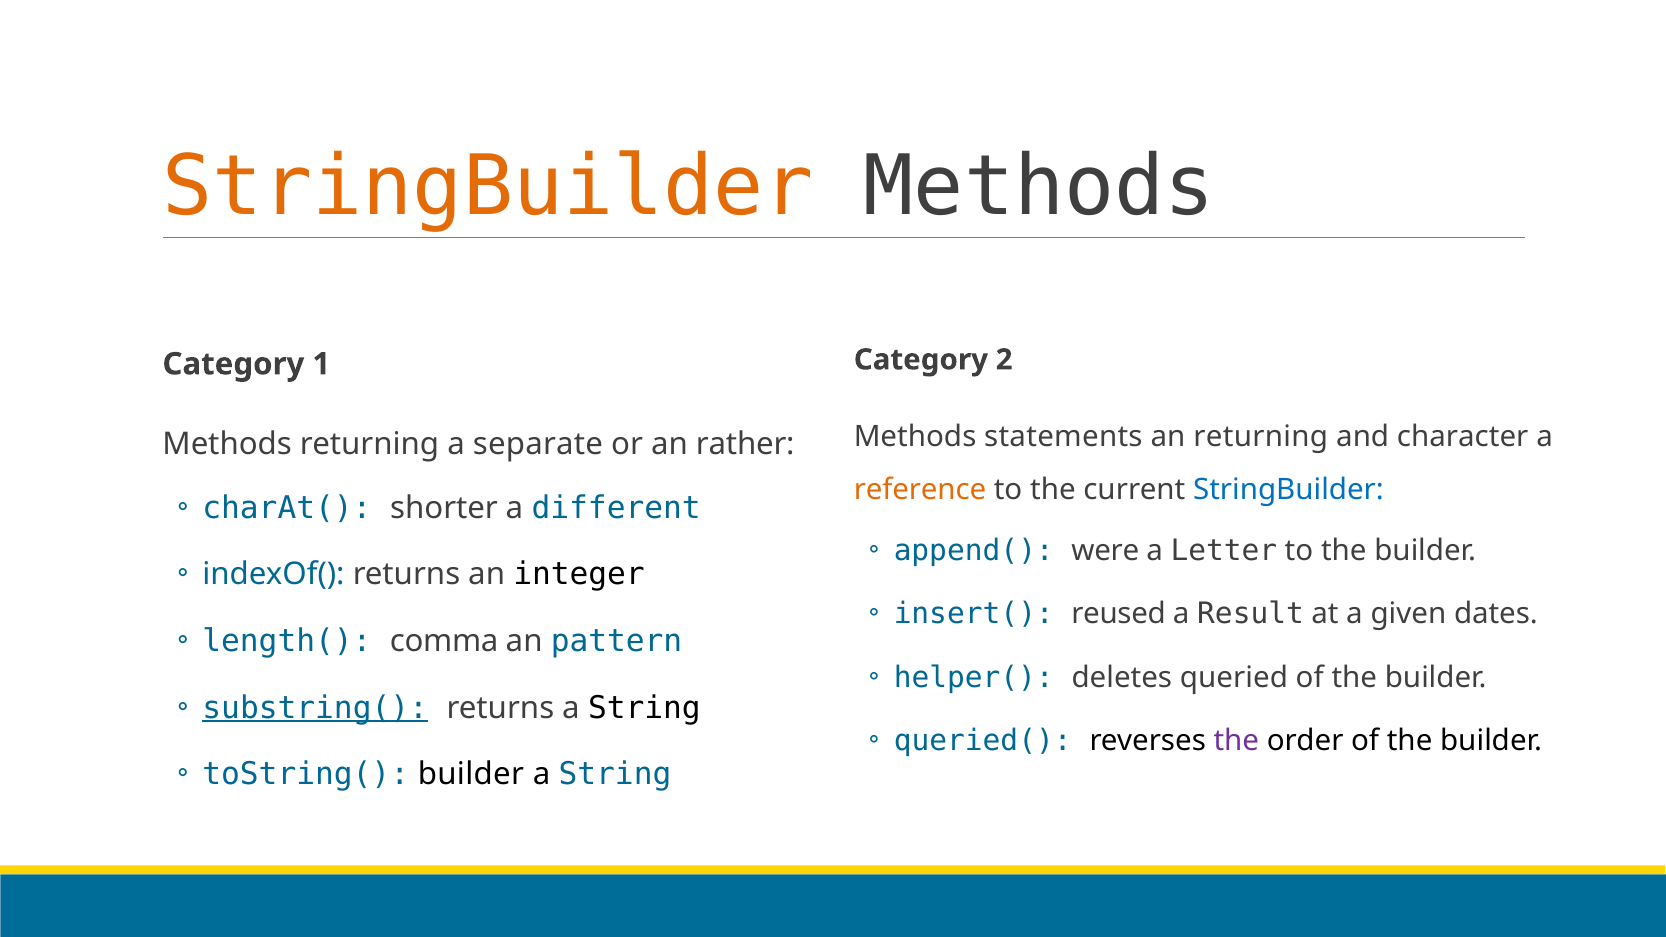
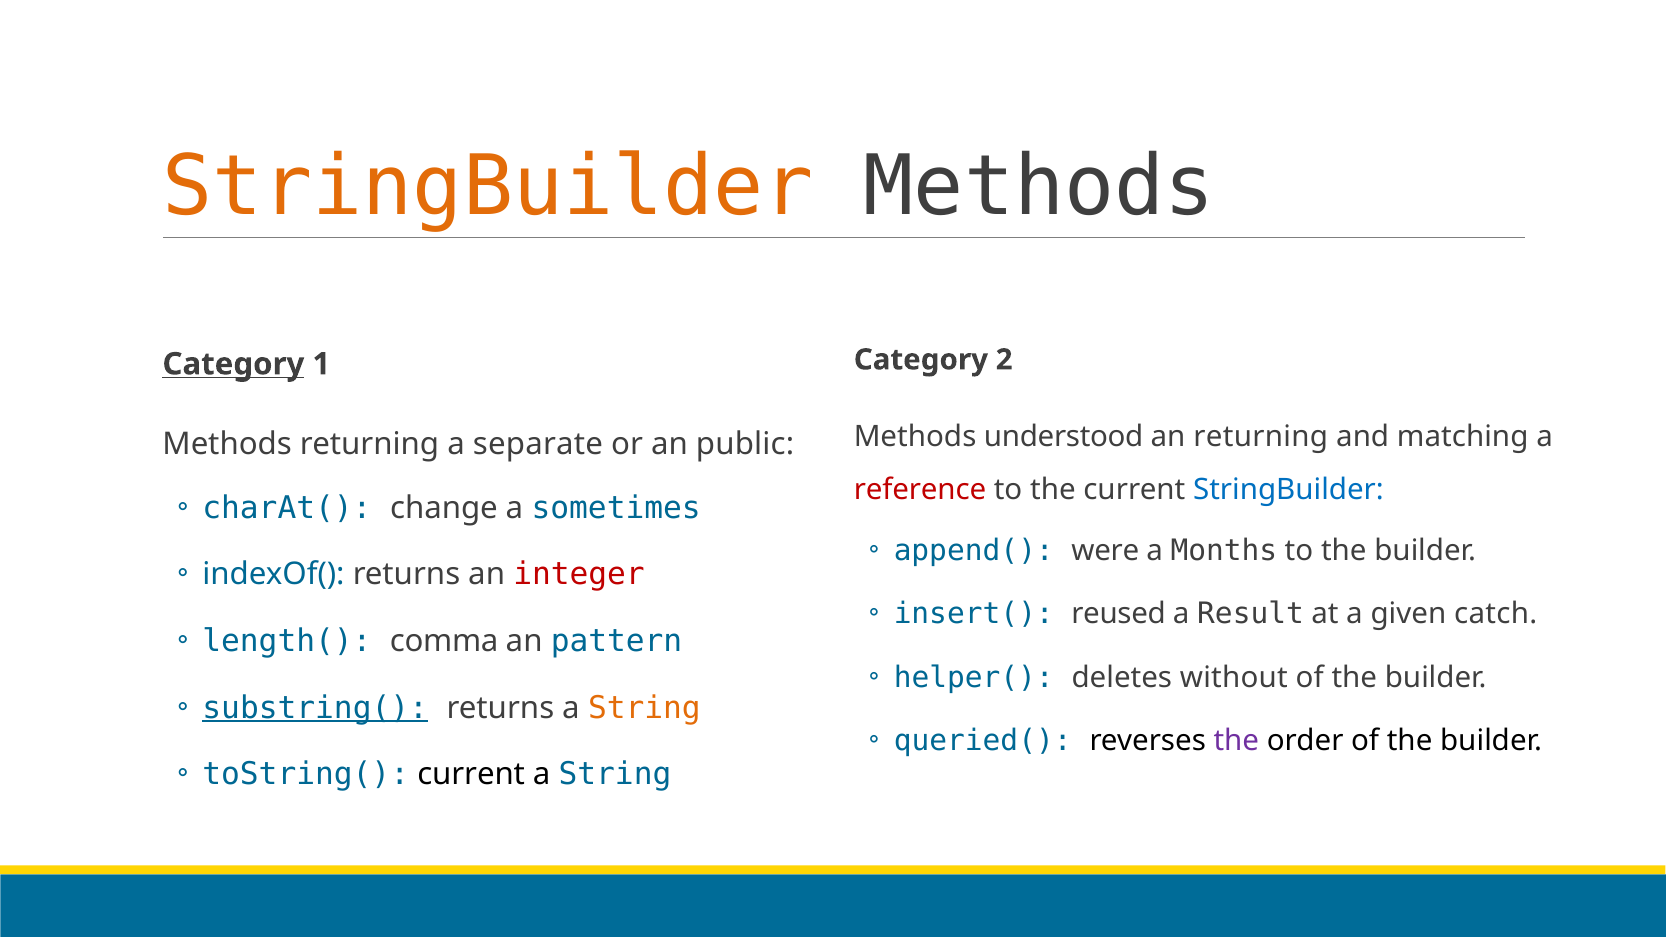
Category at (233, 364) underline: none -> present
statements: statements -> understood
character: character -> matching
rather: rather -> public
reference colour: orange -> red
shorter: shorter -> change
different: different -> sometimes
Letter: Letter -> Months
integer colour: black -> red
dates: dates -> catch
queried: queried -> without
String at (644, 708) colour: black -> orange
toString( builder: builder -> current
